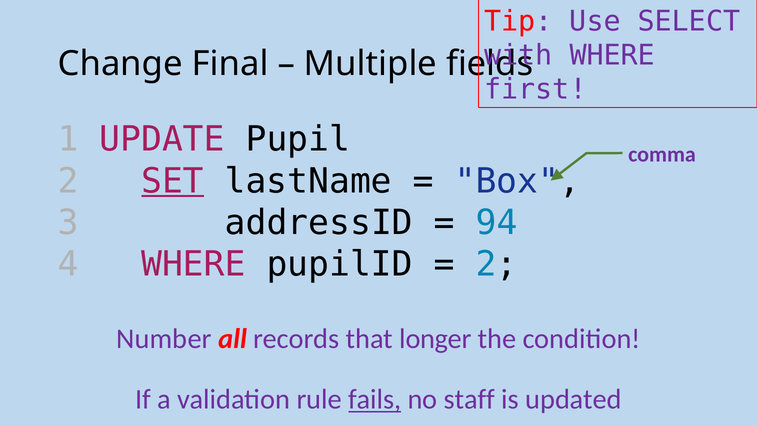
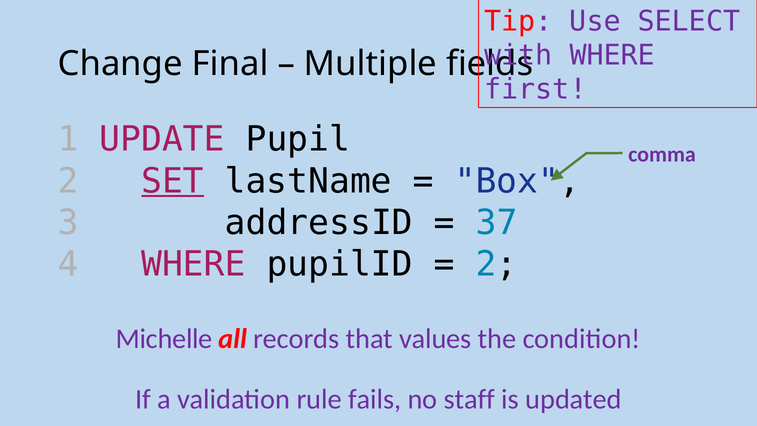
94: 94 -> 37
Number: Number -> Michelle
longer: longer -> values
fails underline: present -> none
